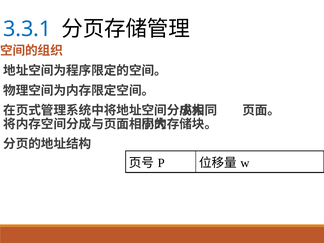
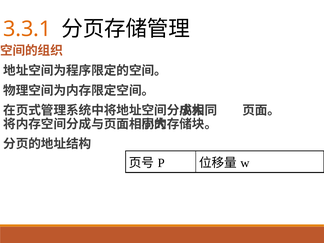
3.3.1 colour: blue -> orange
